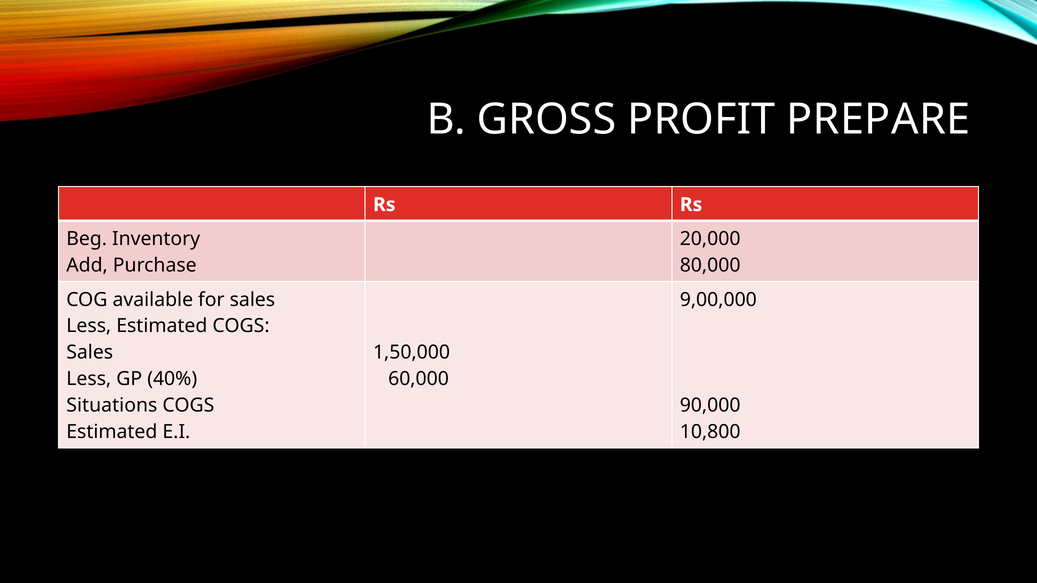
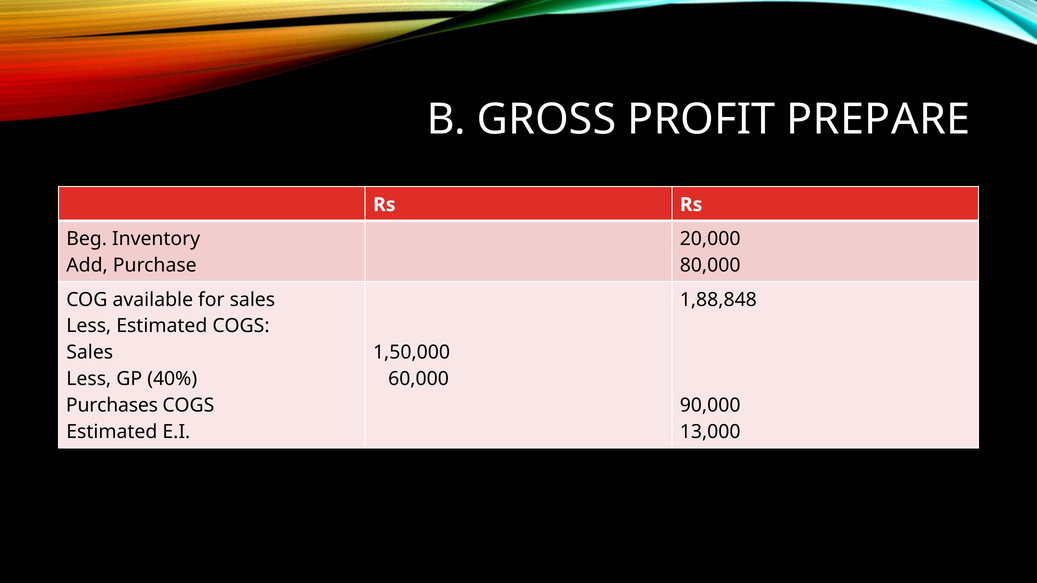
9,00,000: 9,00,000 -> 1,88,848
Situations: Situations -> Purchases
10,800: 10,800 -> 13,000
